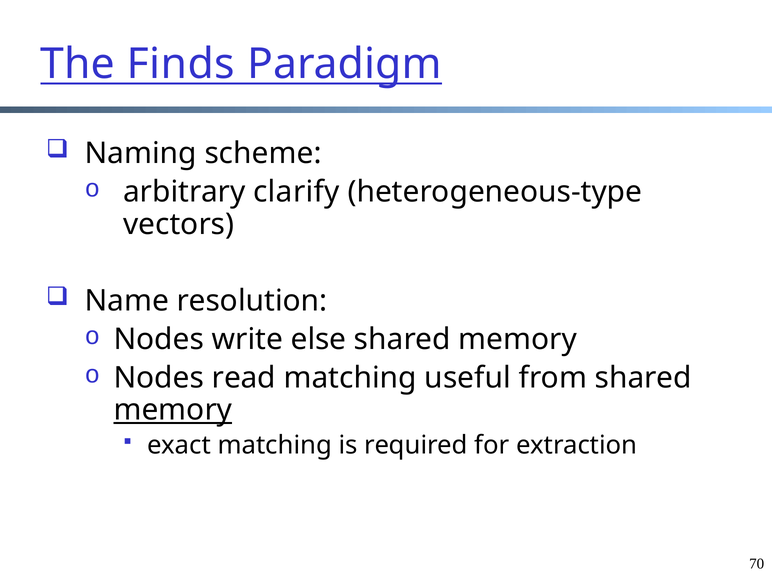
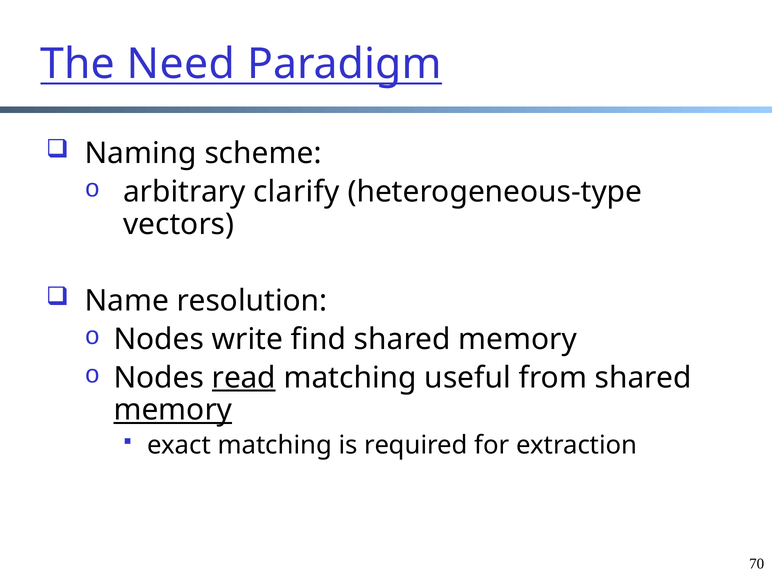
Finds: Finds -> Need
else: else -> find
read underline: none -> present
